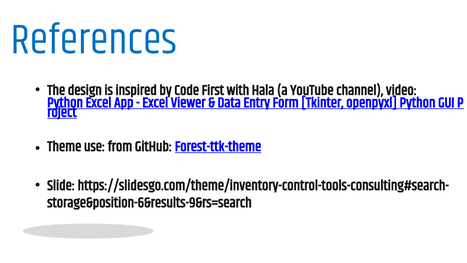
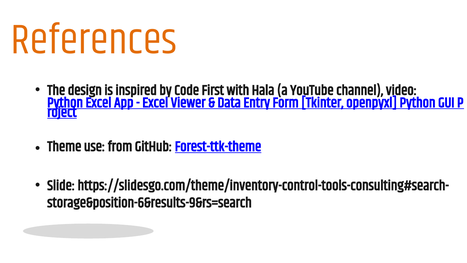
References colour: blue -> orange
